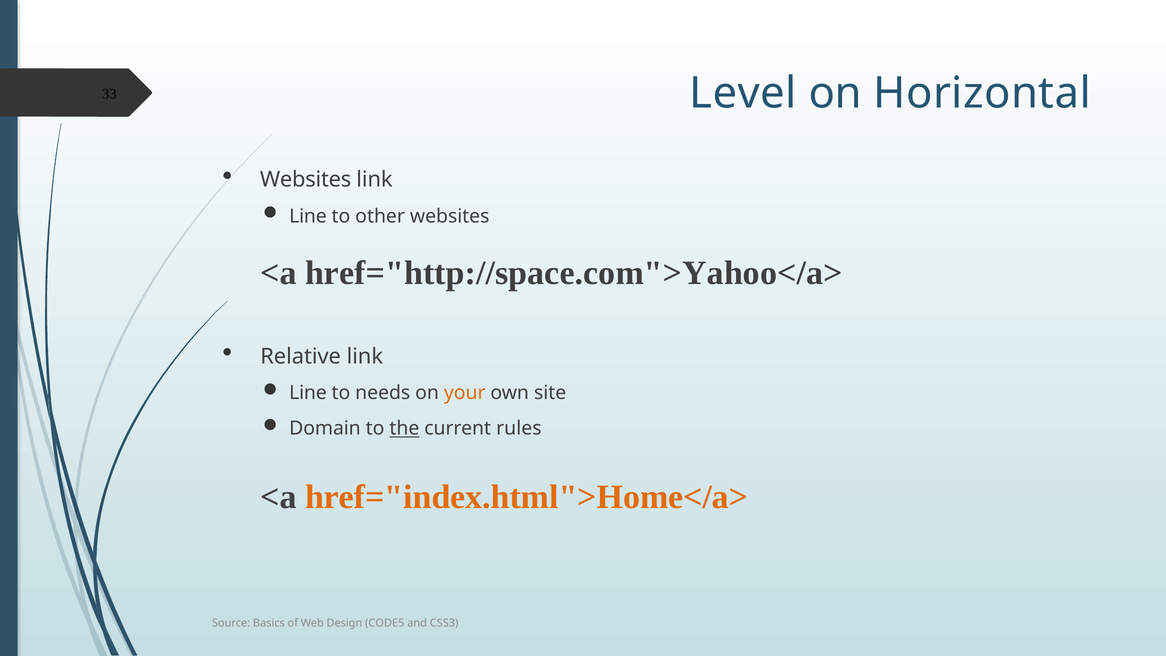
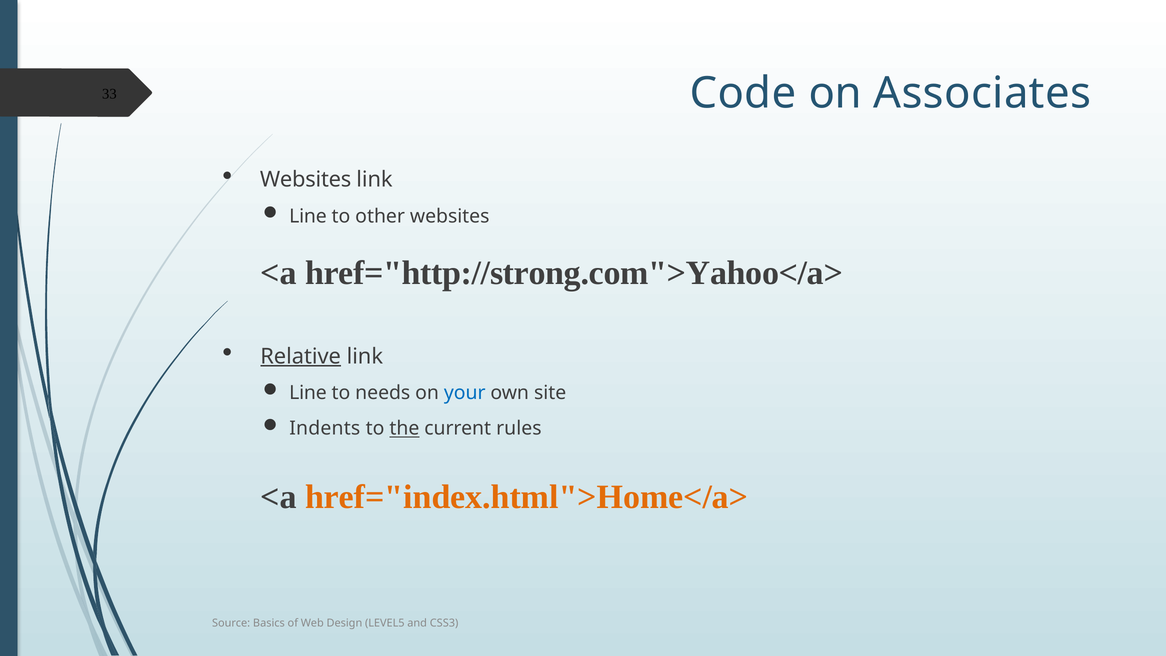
Level: Level -> Code
Horizontal: Horizontal -> Associates
href="http://space.com">Yahoo</a>: href="http://space.com">Yahoo</a> -> href="http://strong.com">Yahoo</a>
Relative underline: none -> present
your colour: orange -> blue
Domain: Domain -> Indents
CODE5: CODE5 -> LEVEL5
